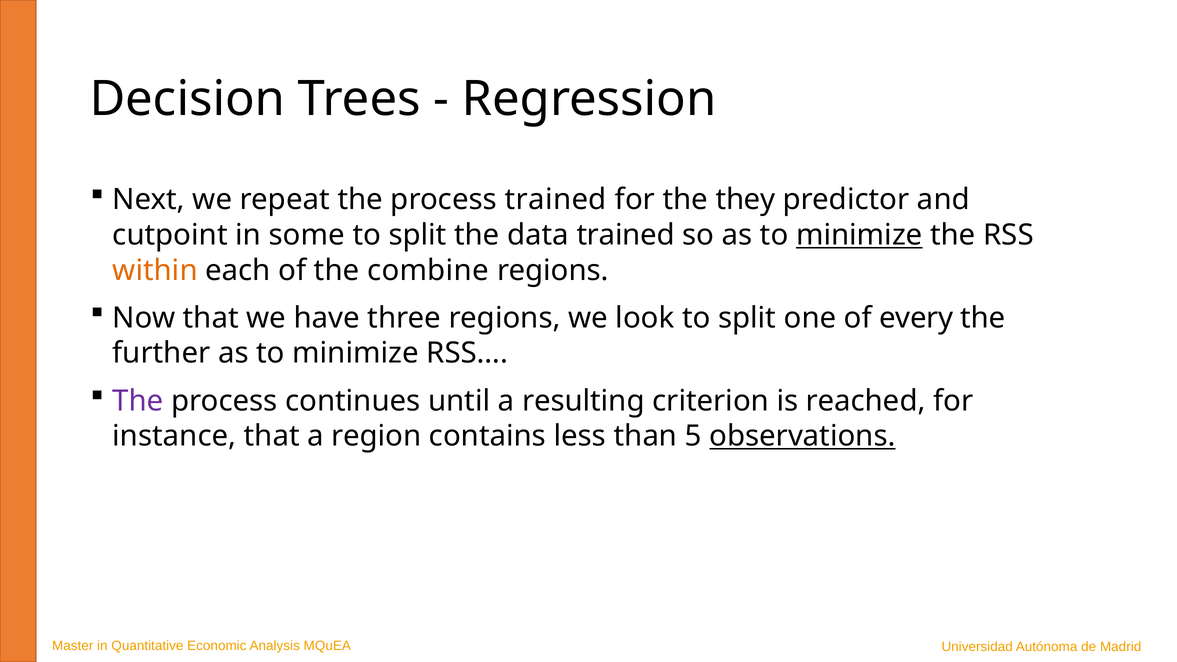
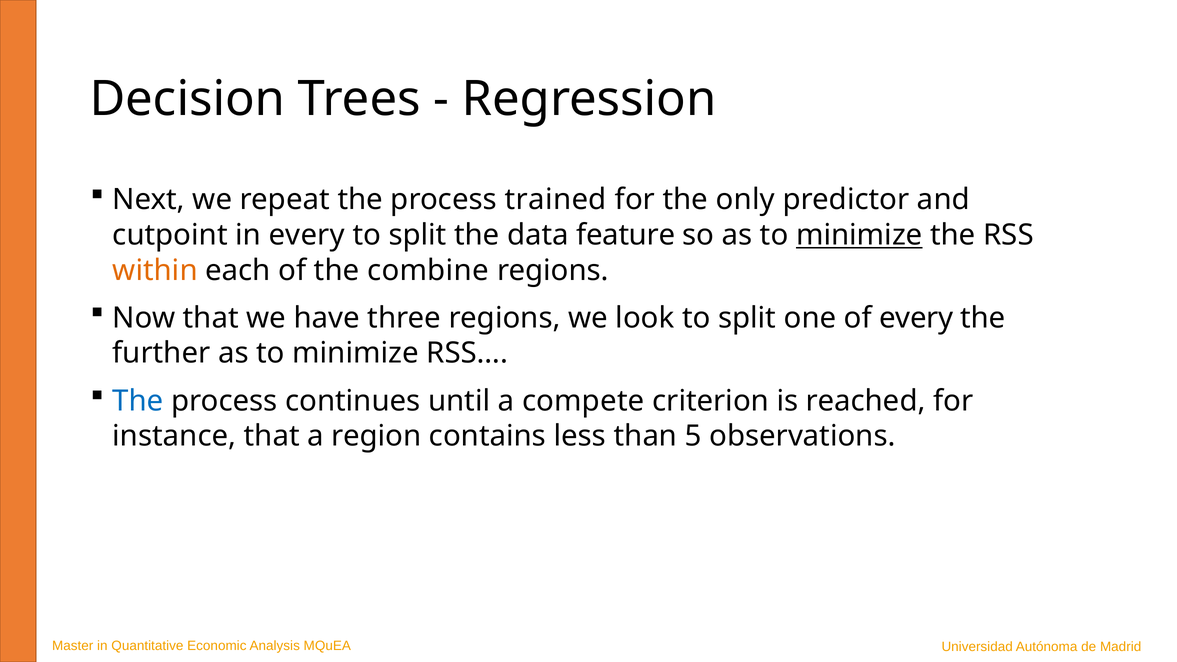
they: they -> only
in some: some -> every
data trained: trained -> feature
The at (138, 401) colour: purple -> blue
resulting: resulting -> compete
observations underline: present -> none
